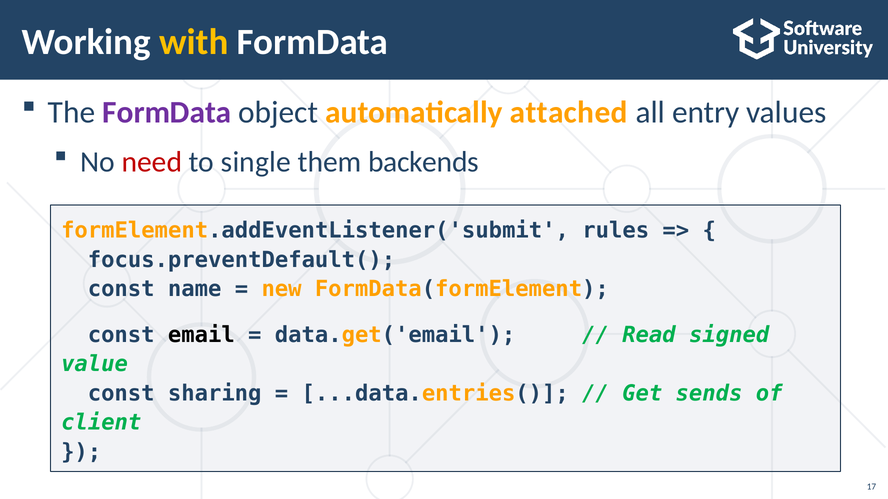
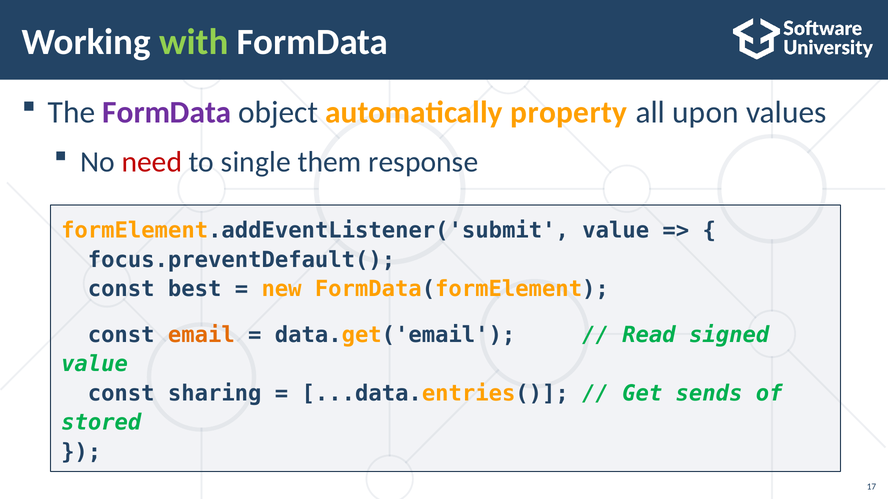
with colour: yellow -> light green
attached: attached -> property
entry: entry -> upon
backends: backends -> response
formElement.addEventListener('submit rules: rules -> value
name: name -> best
email colour: black -> orange
client: client -> stored
